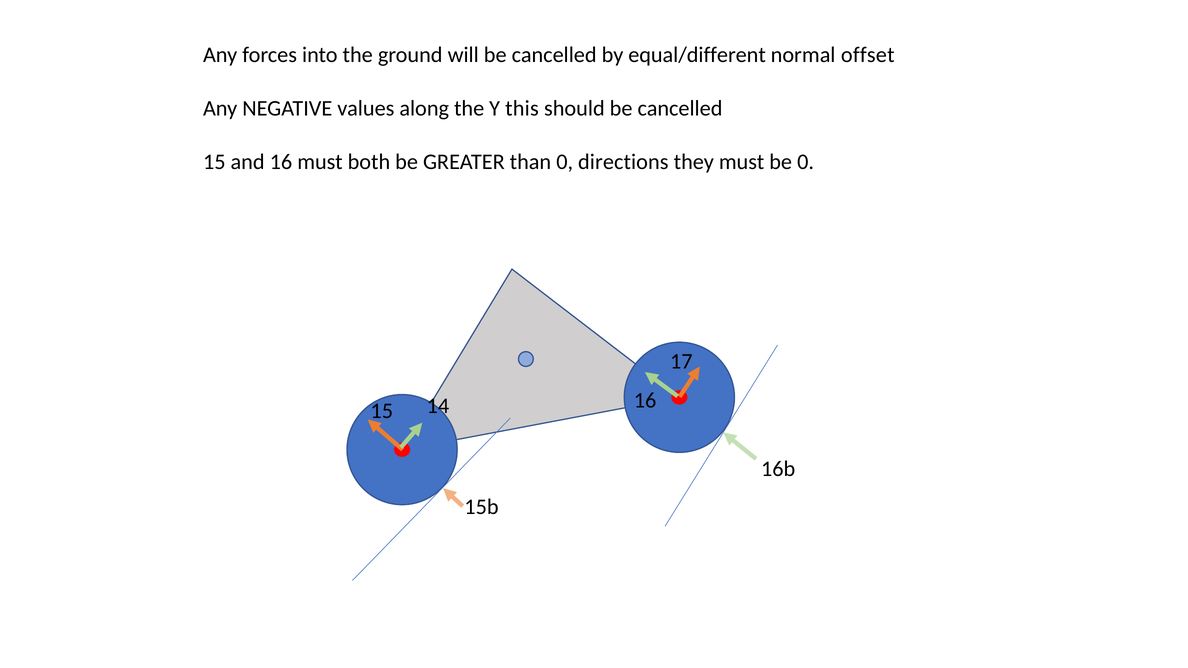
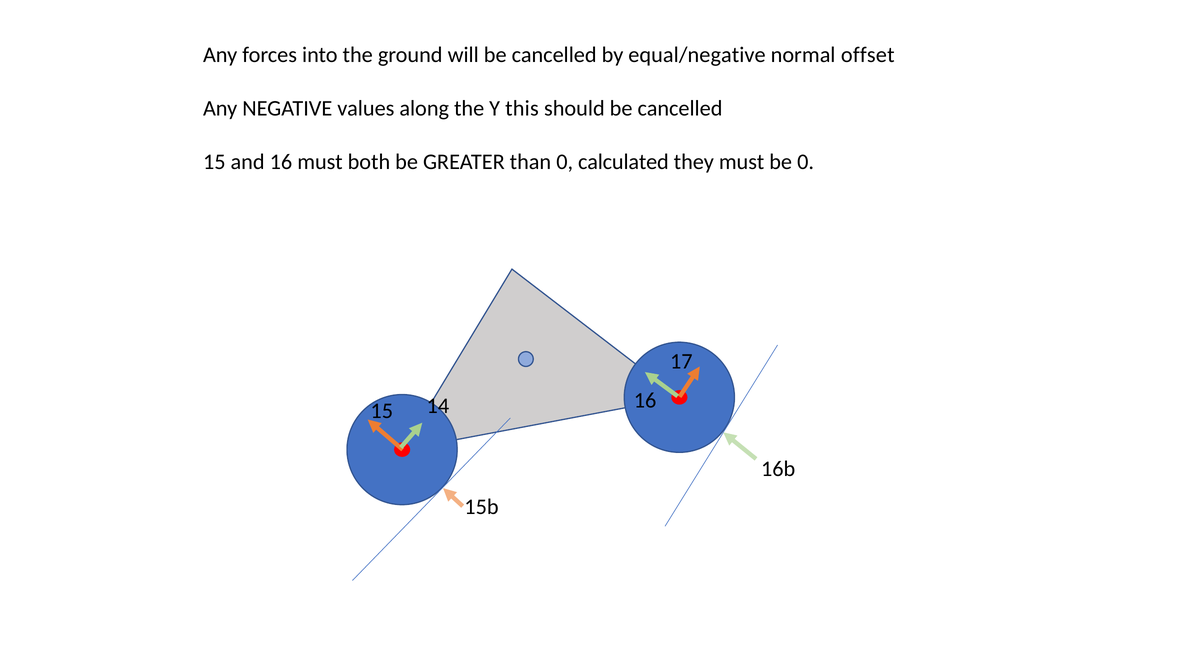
equal/different: equal/different -> equal/negative
directions: directions -> calculated
